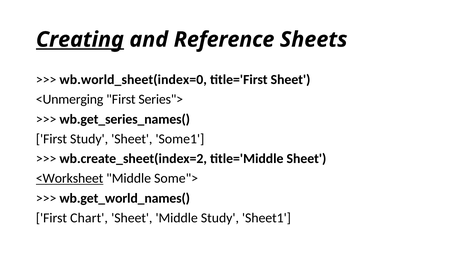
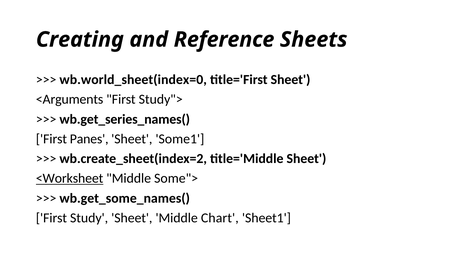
Creating underline: present -> none
<Unmerging: <Unmerging -> <Arguments
Series">: Series"> -> Study">
First Study: Study -> Panes
wb.get_world_names(: wb.get_world_names( -> wb.get_some_names(
Chart: Chart -> Study
Middle Study: Study -> Chart
